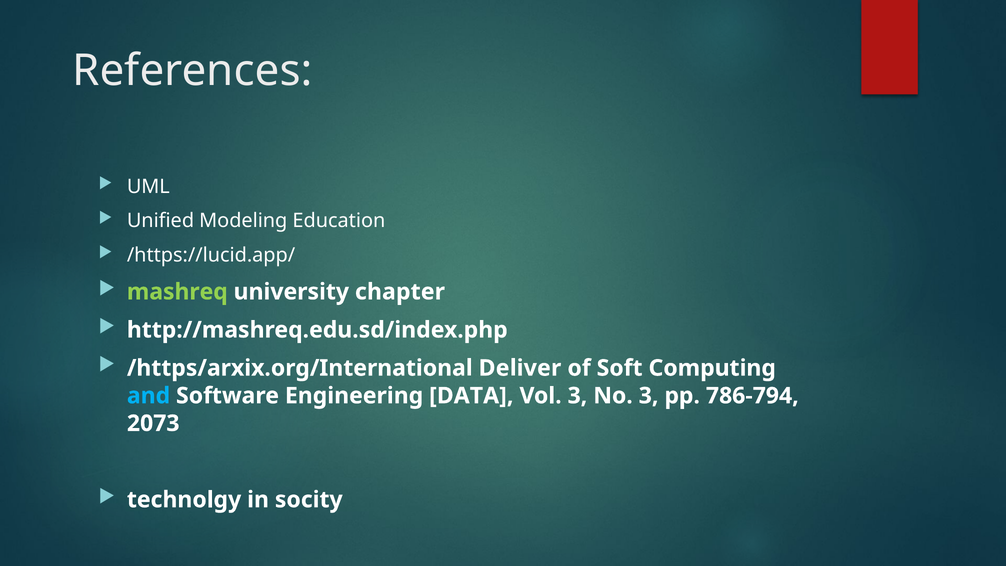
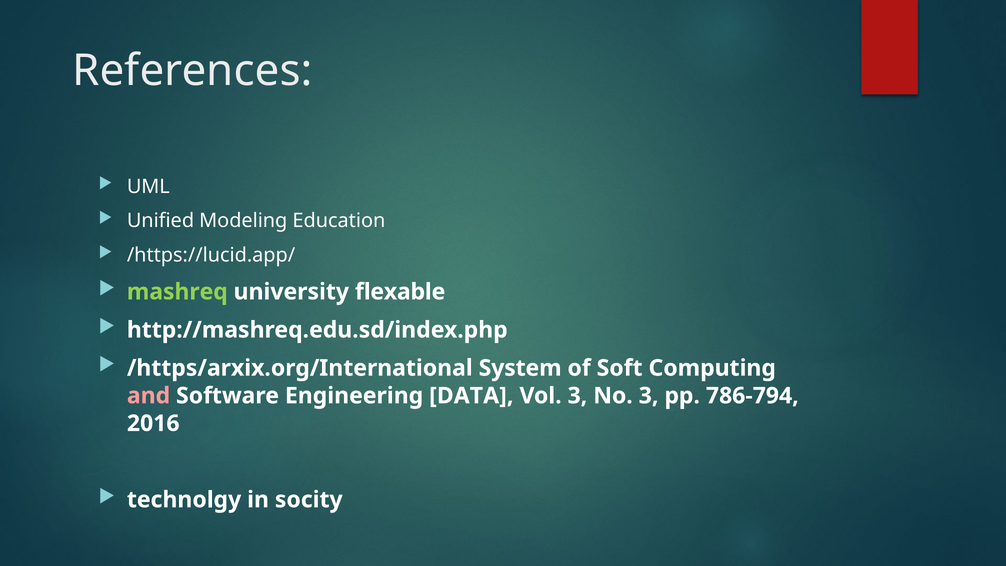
chapter: chapter -> flexable
Deliver: Deliver -> System
and colour: light blue -> pink
2073: 2073 -> 2016
